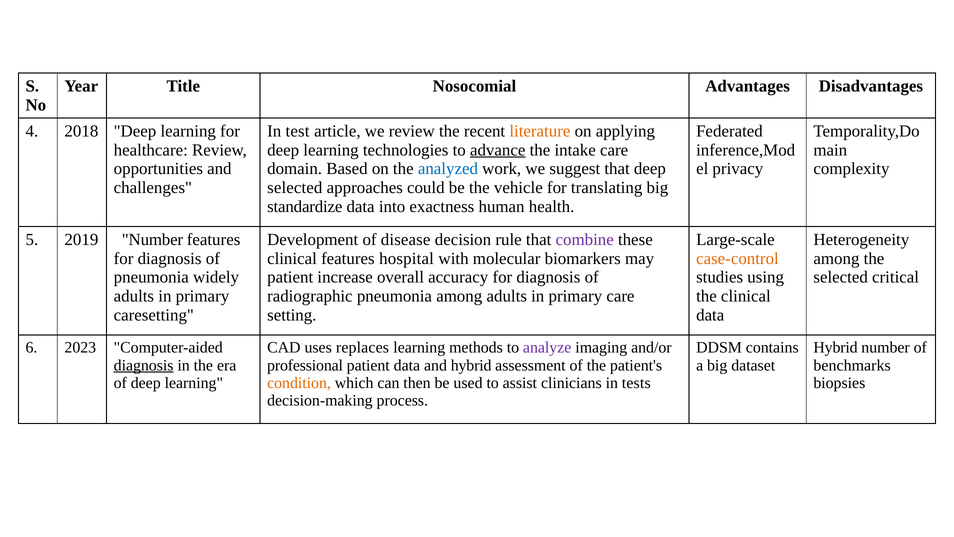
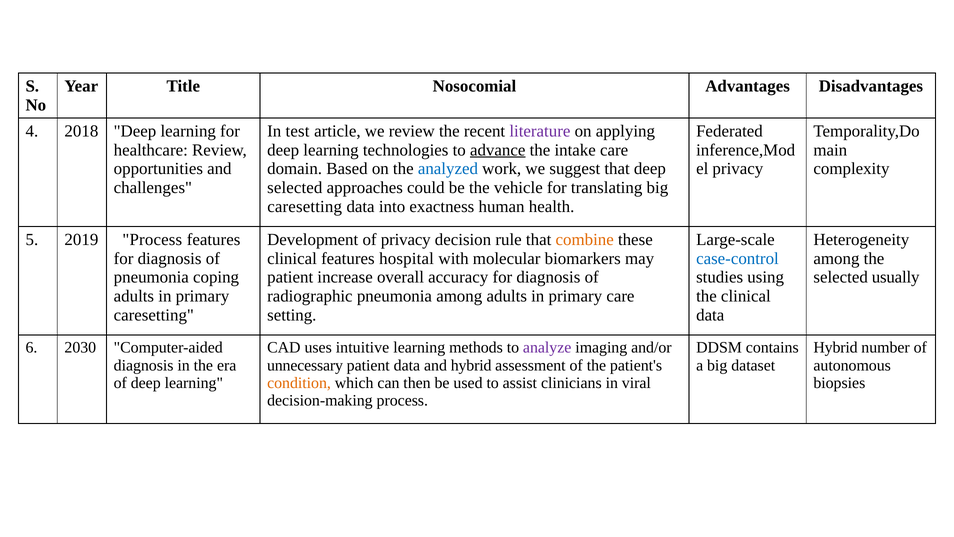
literature colour: orange -> purple
standardize at (305, 206): standardize -> caresetting
2019 Number: Number -> Process
of disease: disease -> privacy
combine colour: purple -> orange
case-control colour: orange -> blue
widely: widely -> coping
critical: critical -> usually
2023: 2023 -> 2030
replaces: replaces -> intuitive
diagnosis at (144, 365) underline: present -> none
professional: professional -> unnecessary
benchmarks: benchmarks -> autonomous
tests: tests -> viral
